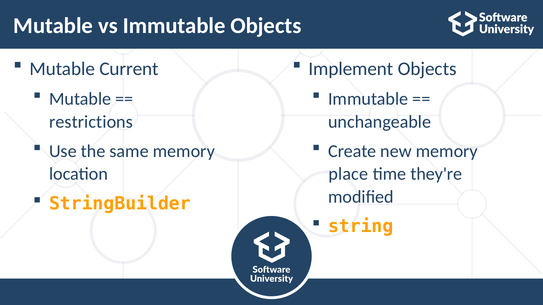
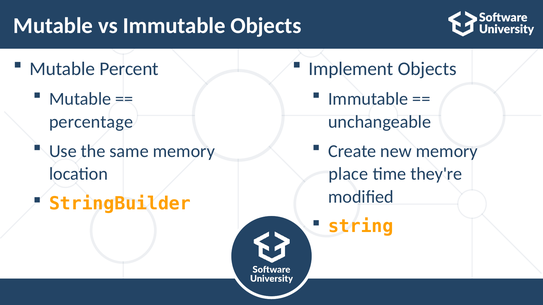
Current: Current -> Percent
restrictions: restrictions -> percentage
